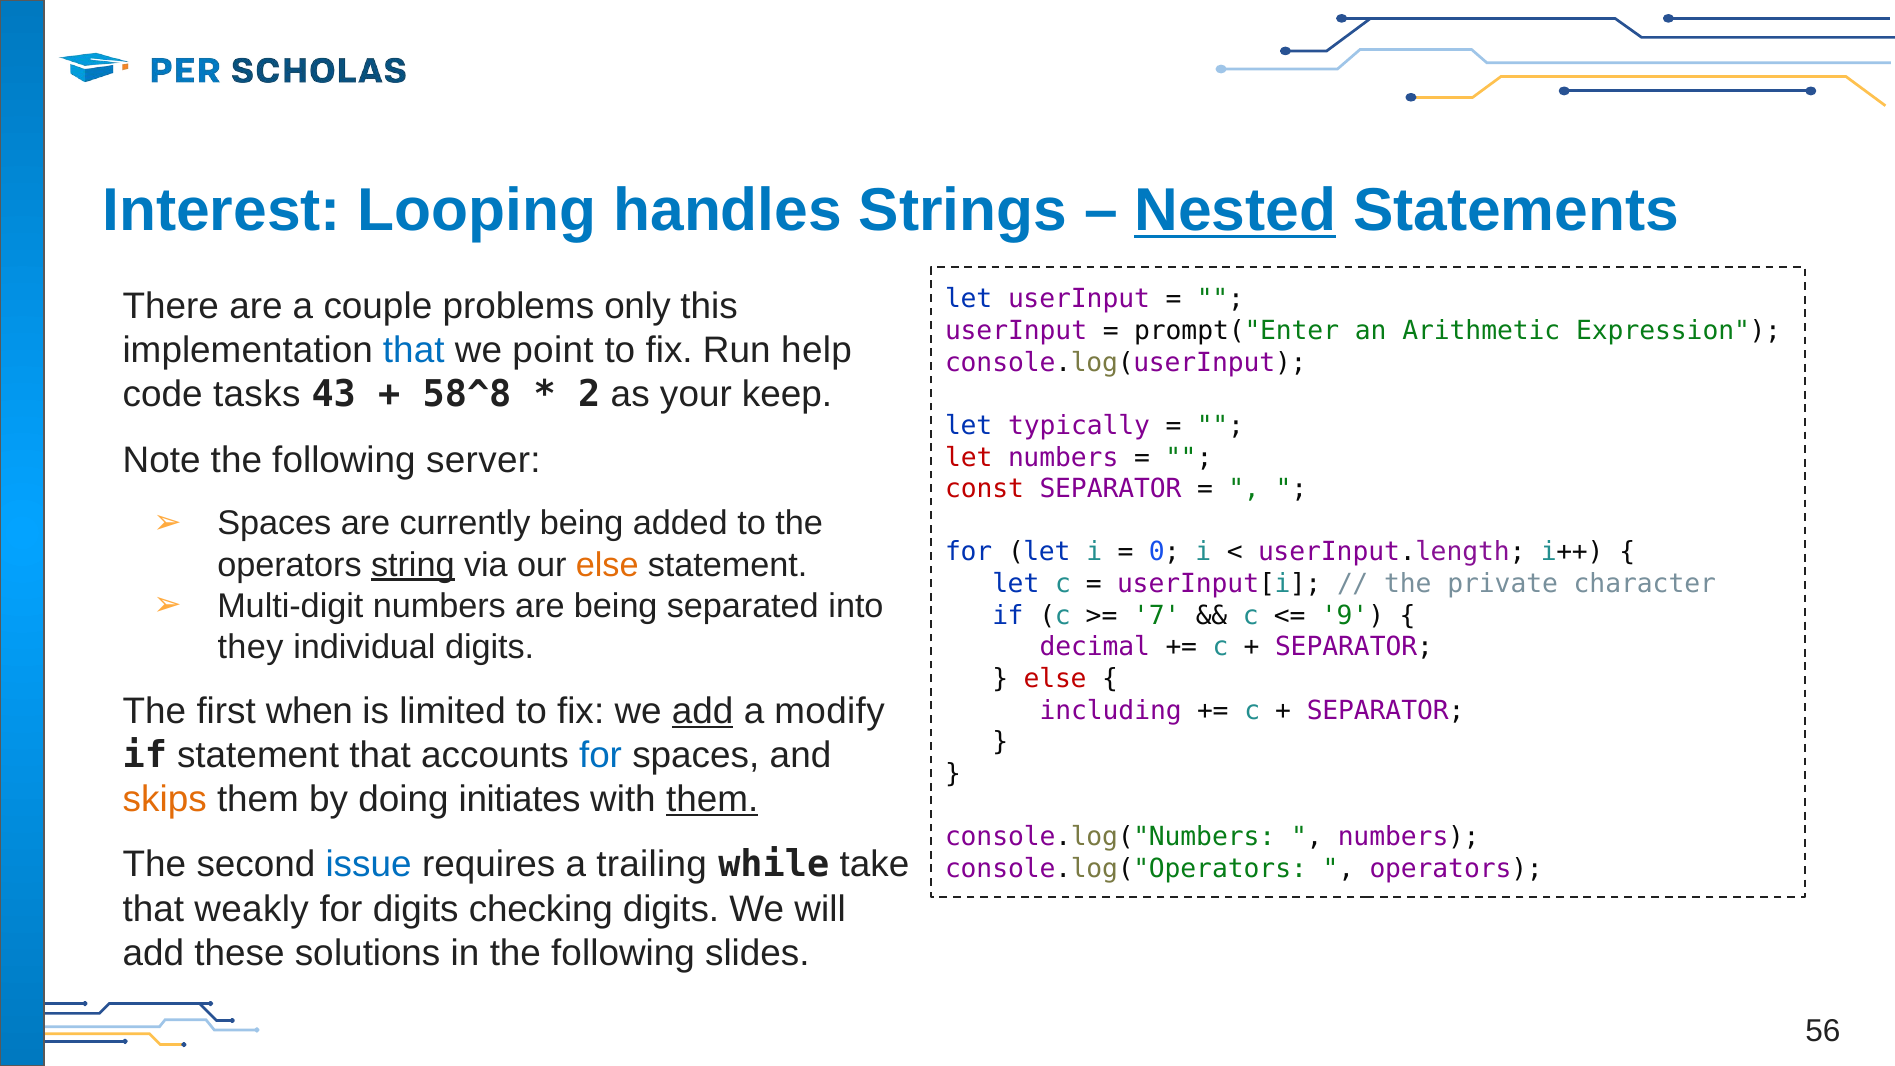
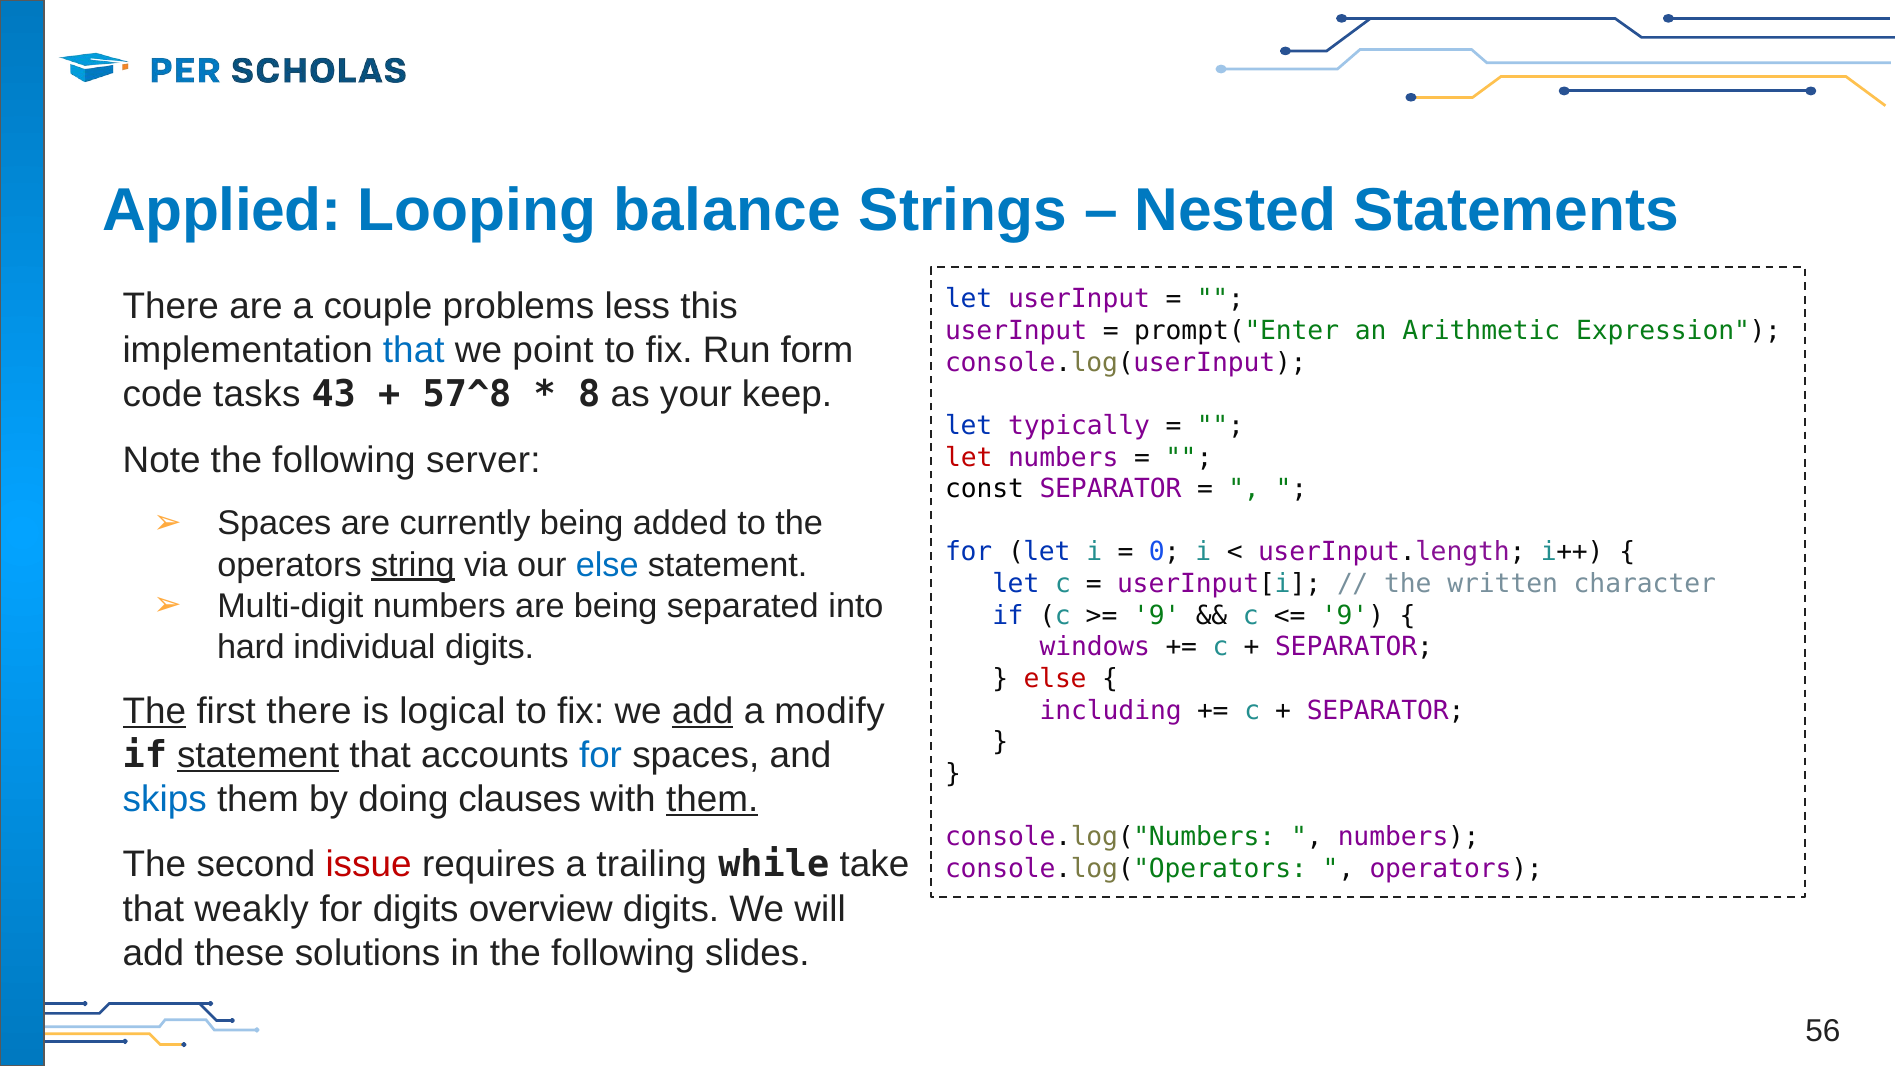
Interest: Interest -> Applied
handles: handles -> balance
Nested underline: present -> none
only: only -> less
help: help -> form
58^8: 58^8 -> 57^8
2: 2 -> 8
const colour: red -> black
else at (607, 565) colour: orange -> blue
private: private -> written
7 at (1157, 616): 7 -> 9
they: they -> hard
decimal: decimal -> windows
The at (154, 711) underline: none -> present
first when: when -> there
limited: limited -> logical
statement at (258, 755) underline: none -> present
skips colour: orange -> blue
initiates: initiates -> clauses
issue colour: blue -> red
checking: checking -> overview
